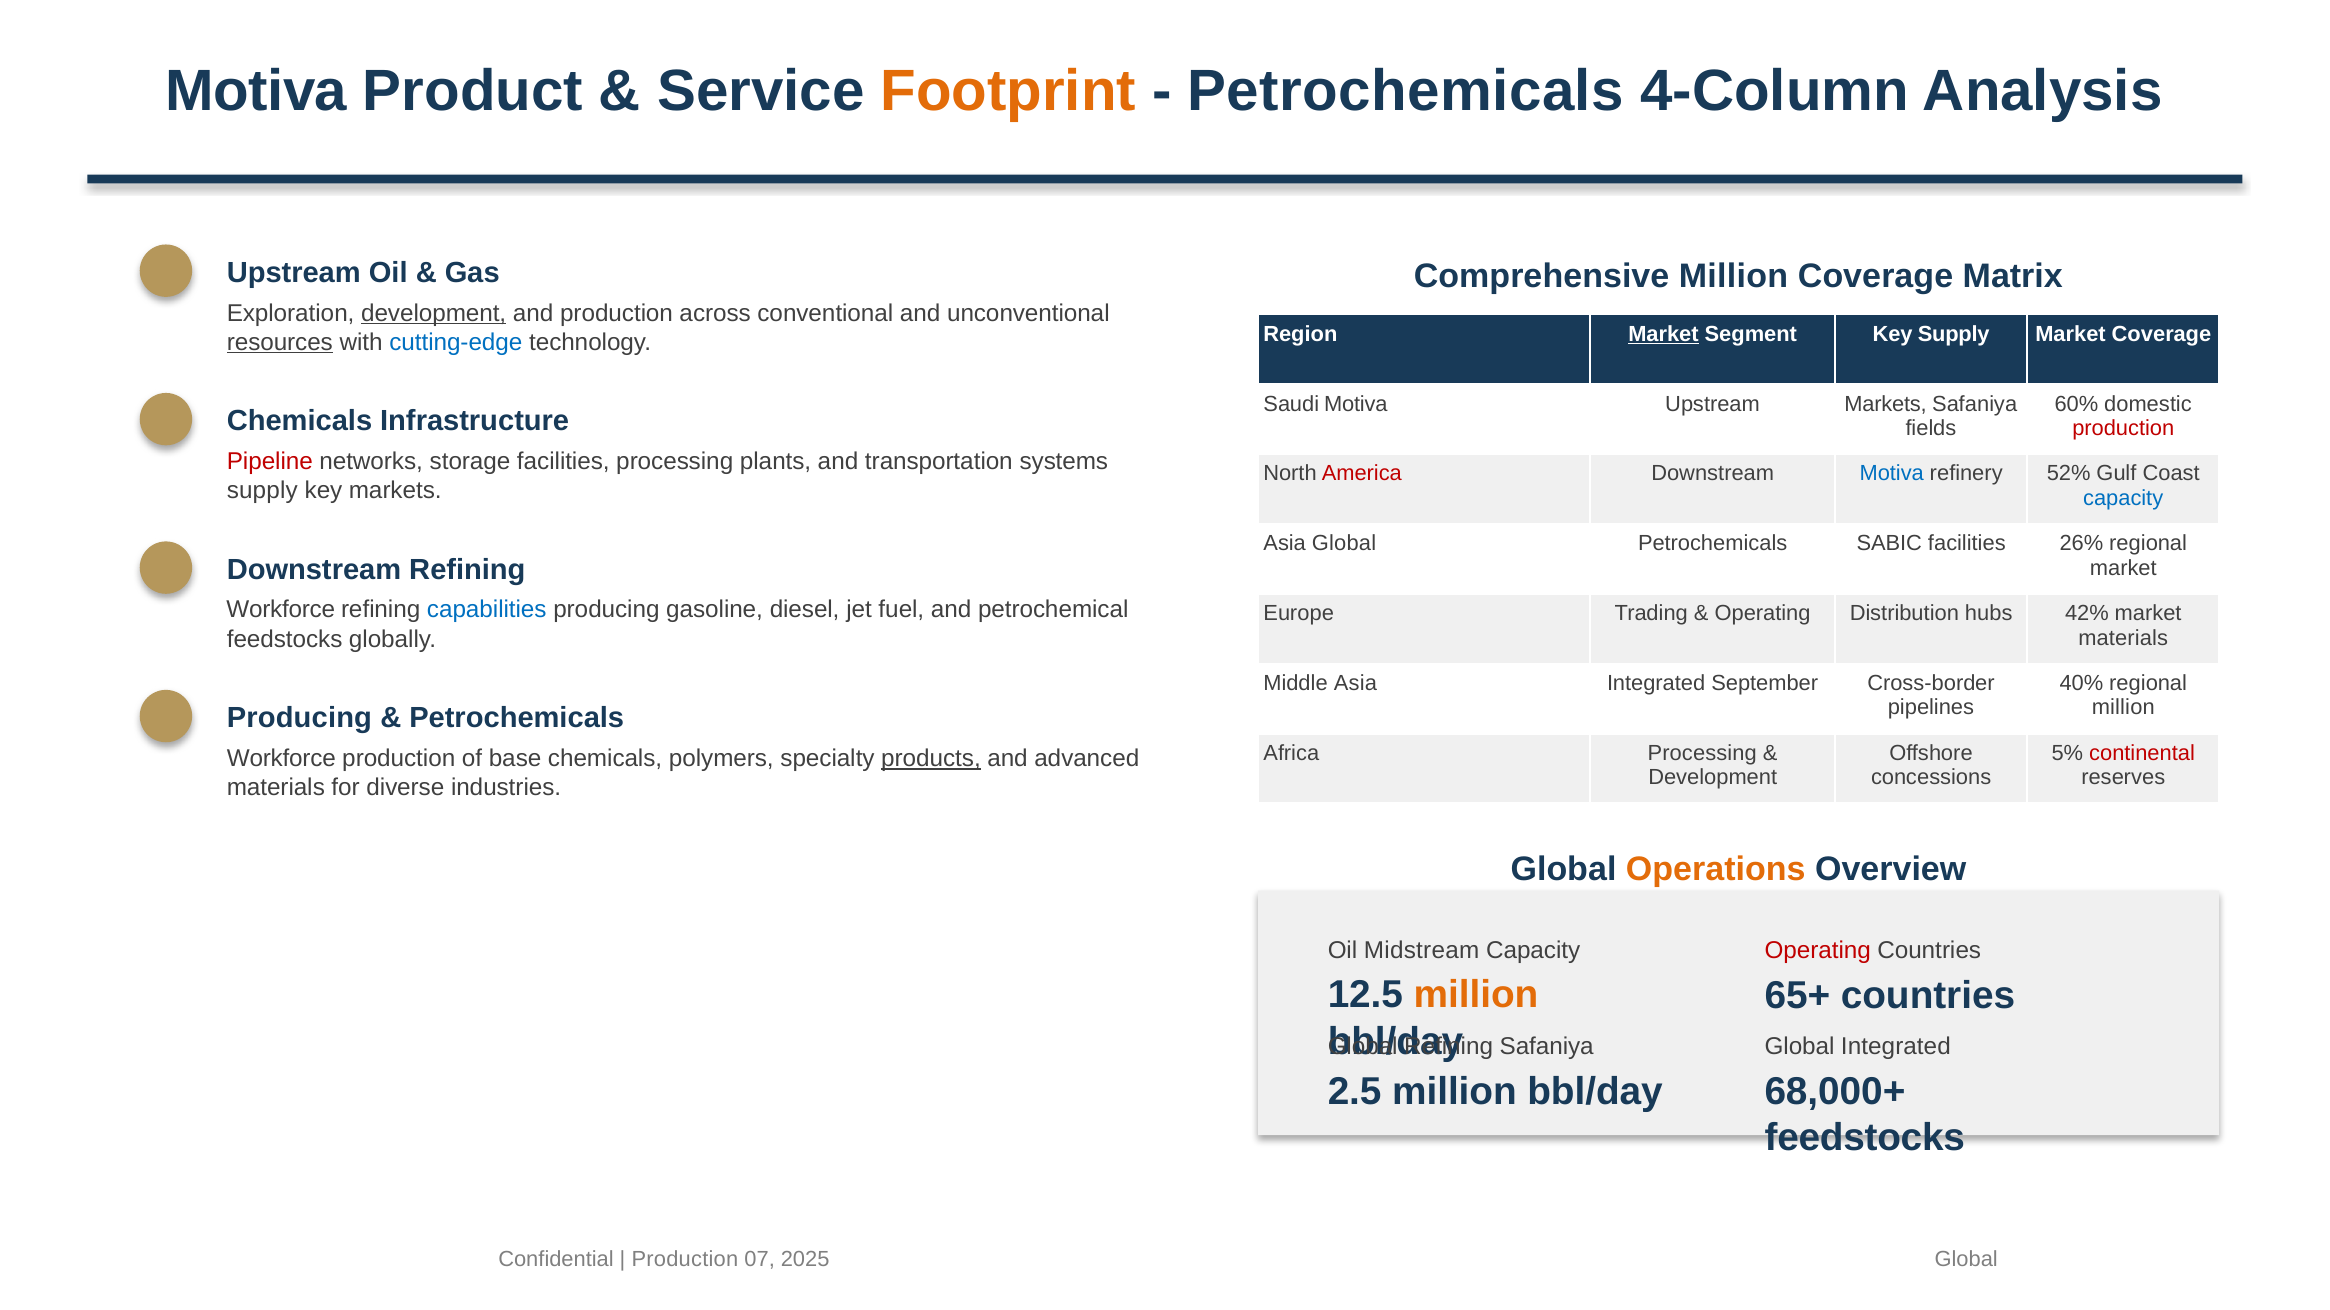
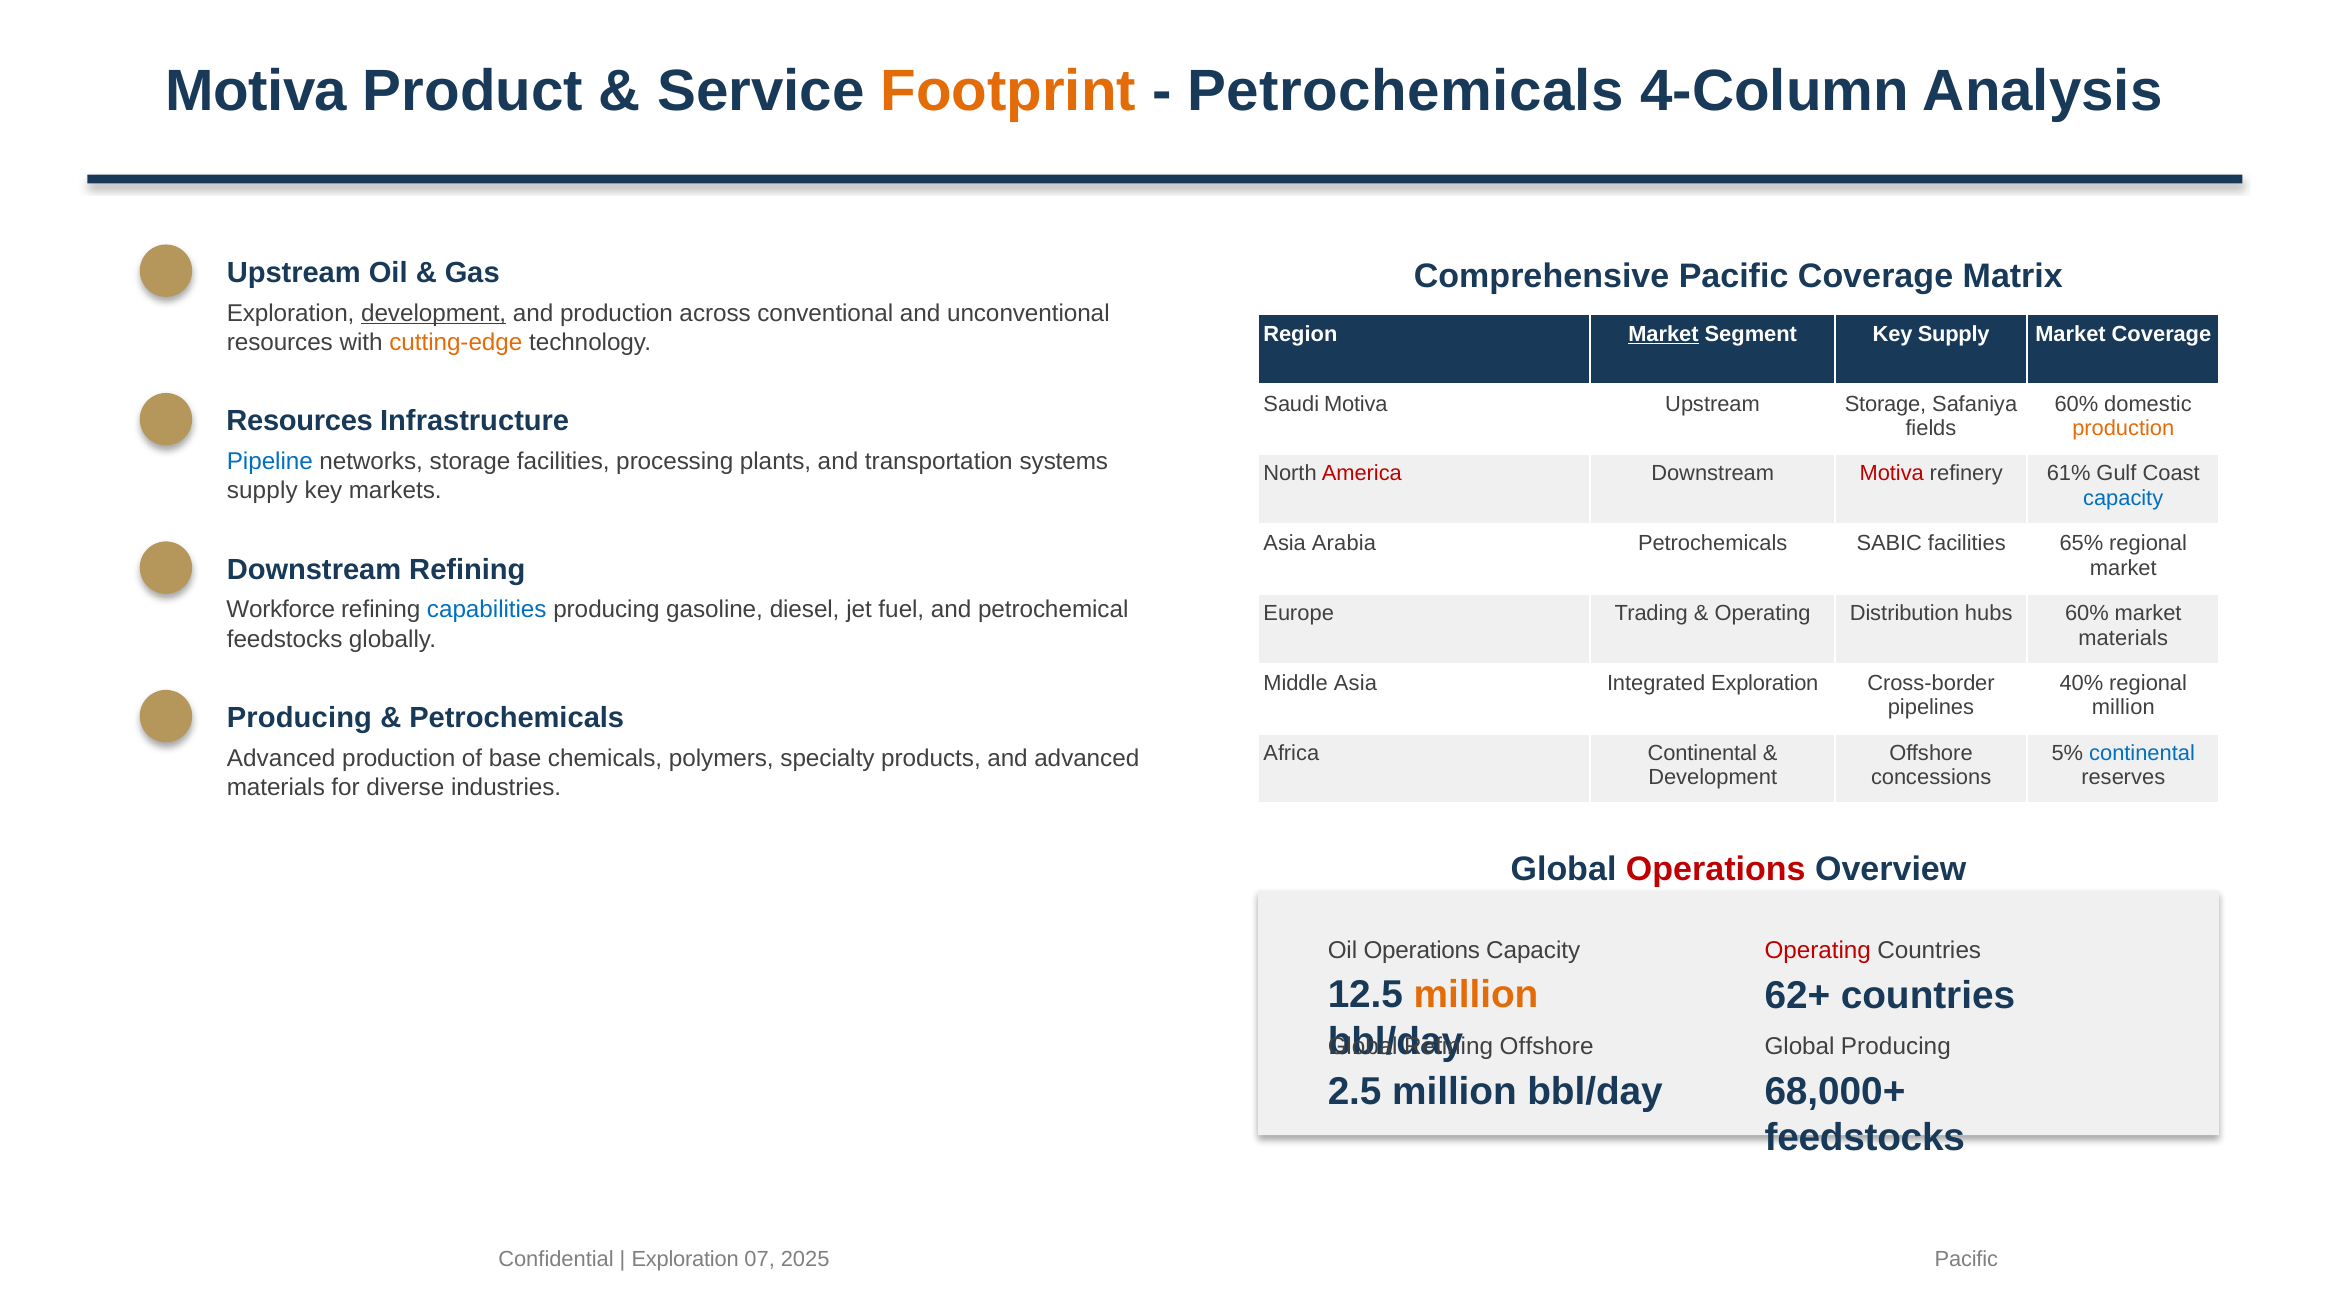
Comprehensive Million: Million -> Pacific
resources at (280, 342) underline: present -> none
cutting-edge colour: blue -> orange
Upstream Markets: Markets -> Storage
Chemicals at (300, 421): Chemicals -> Resources
production at (2123, 428) colour: red -> orange
Pipeline colour: red -> blue
Motiva at (1892, 474) colour: blue -> red
52%: 52% -> 61%
Asia Global: Global -> Arabia
26%: 26% -> 65%
hubs 42%: 42% -> 60%
Integrated September: September -> Exploration
Africa Processing: Processing -> Continental
continental at (2142, 754) colour: red -> blue
Workforce at (281, 759): Workforce -> Advanced
products underline: present -> none
Operations at (1716, 870) colour: orange -> red
Oil Midstream: Midstream -> Operations
65+: 65+ -> 62+
Safaniya at (1547, 1047): Safaniya -> Offshore
Global Integrated: Integrated -> Producing
Production at (685, 1260): Production -> Exploration
2025 Global: Global -> Pacific
